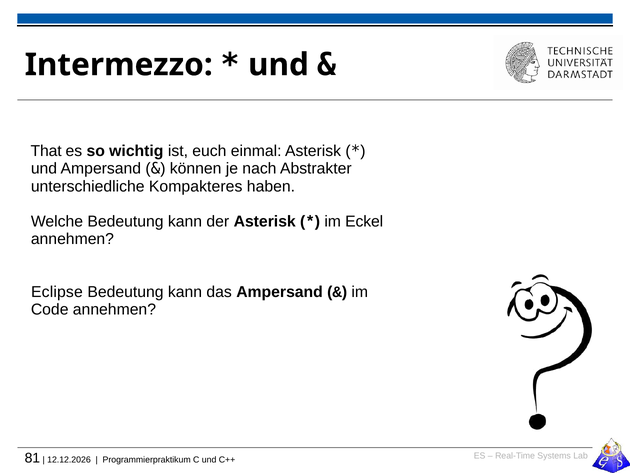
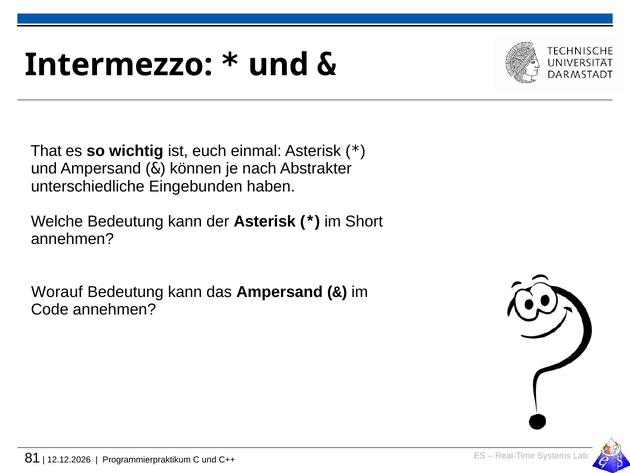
Kompakteres: Kompakteres -> Eingebunden
Eckel: Eckel -> Short
Eclipse: Eclipse -> Worauf
